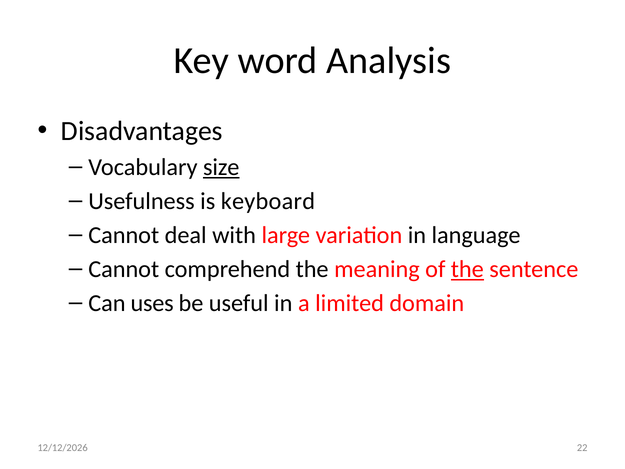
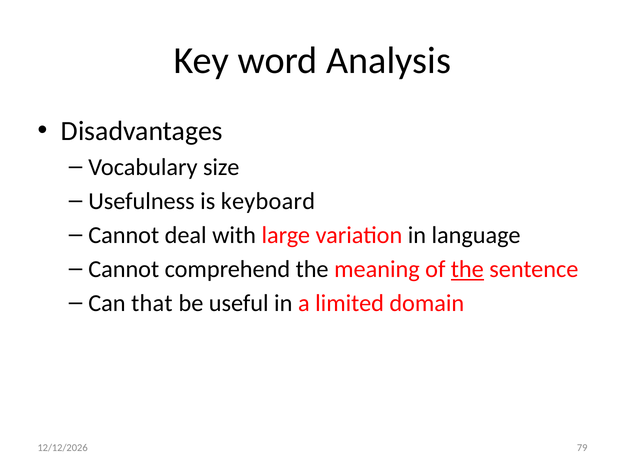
size underline: present -> none
uses: uses -> that
22: 22 -> 79
